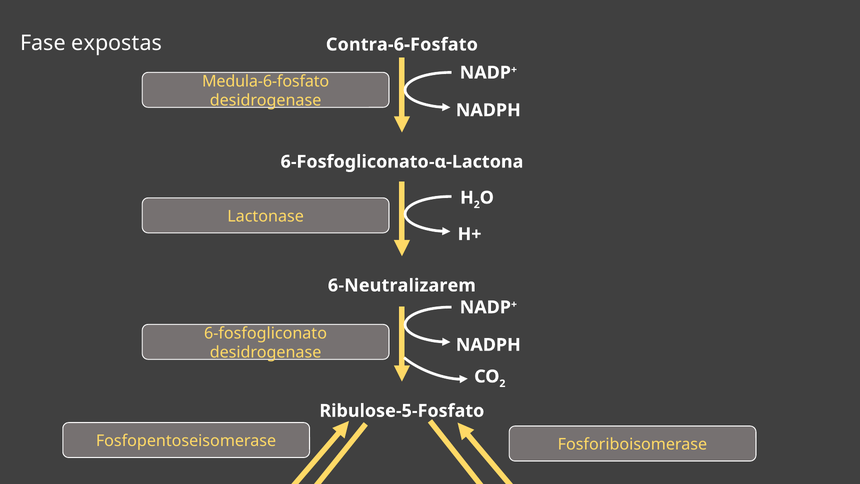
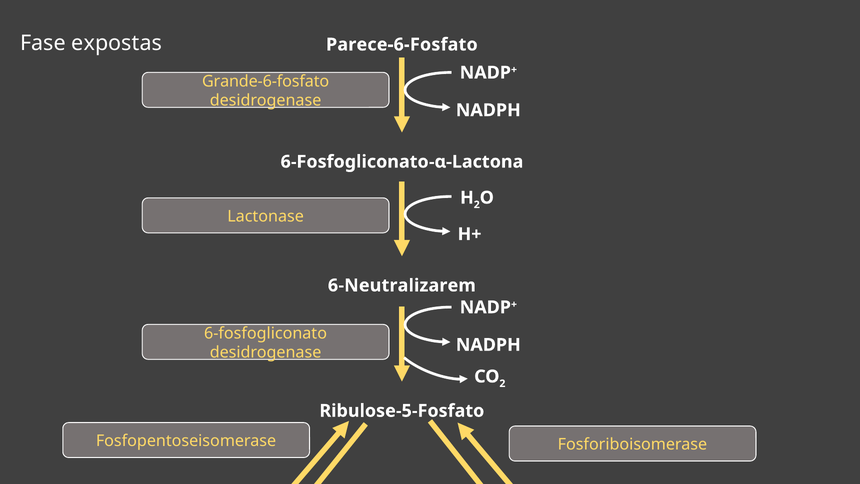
Contra-6-Fosfato: Contra-6-Fosfato -> Parece-6-Fosfato
Medula-6-fosfato: Medula-6-fosfato -> Grande-6-fosfato
